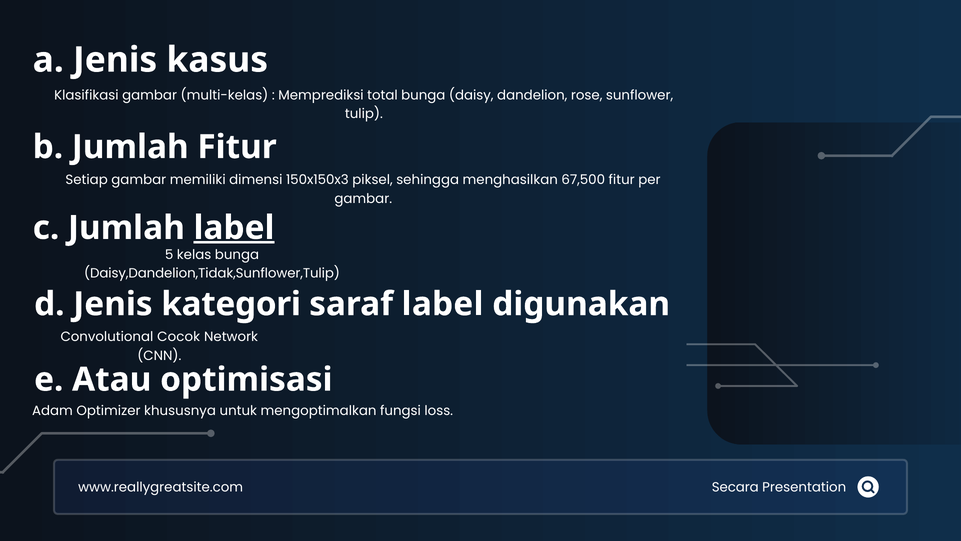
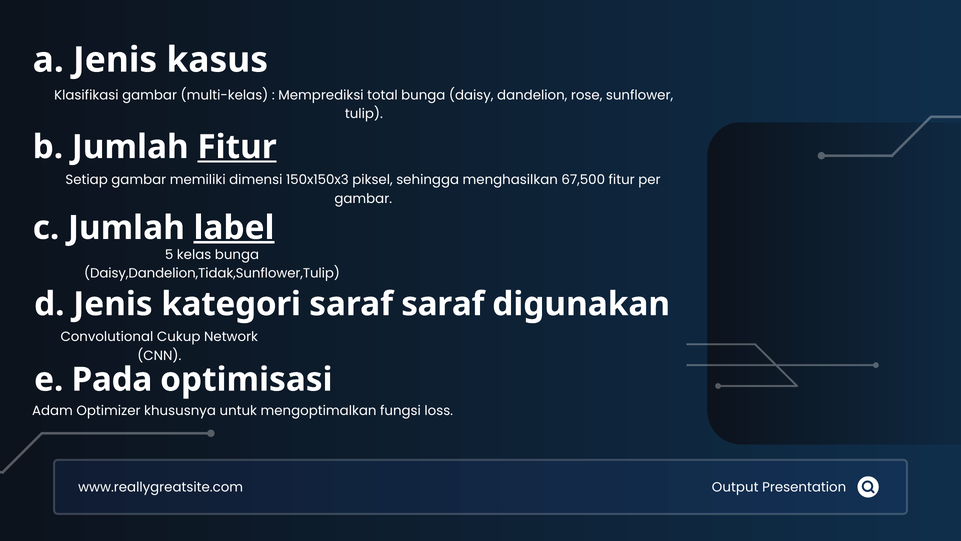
Fitur at (237, 147) underline: none -> present
saraf label: label -> saraf
Cocok: Cocok -> Cukup
Atau: Atau -> Pada
Secara: Secara -> Output
